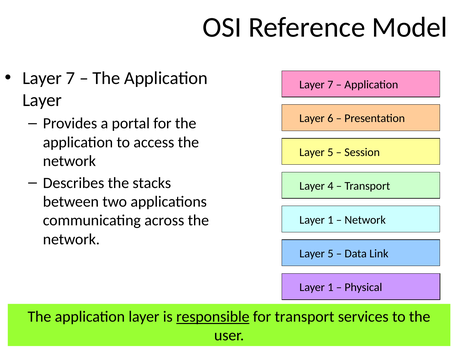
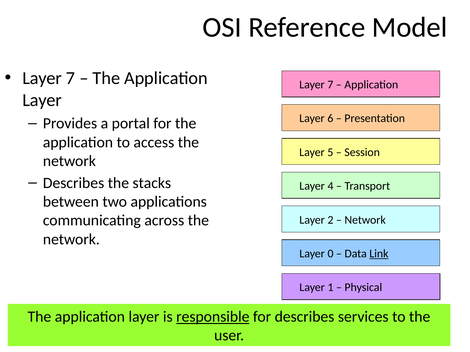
1 at (330, 220): 1 -> 2
5 at (330, 254): 5 -> 0
Link underline: none -> present
for transport: transport -> describes
